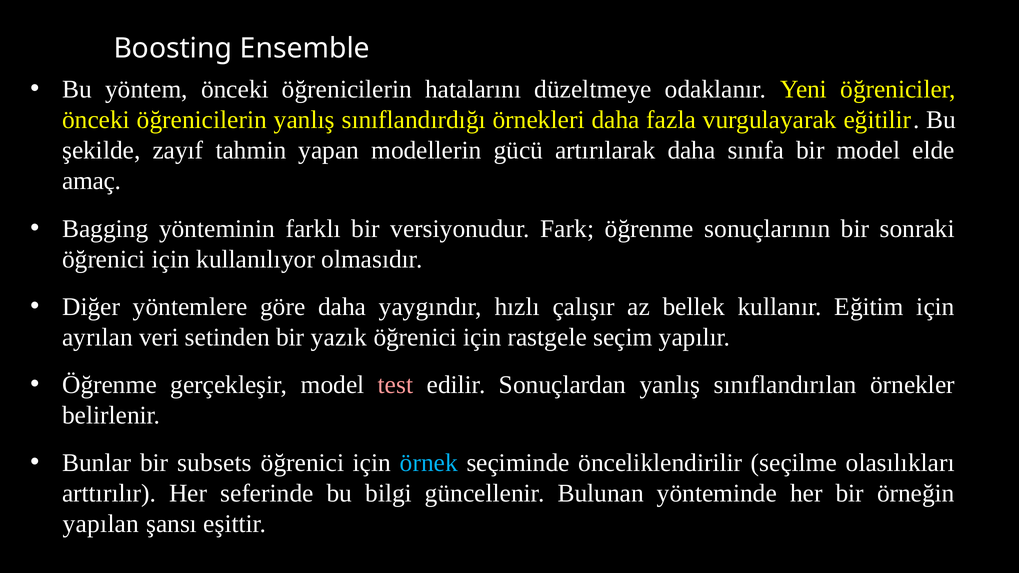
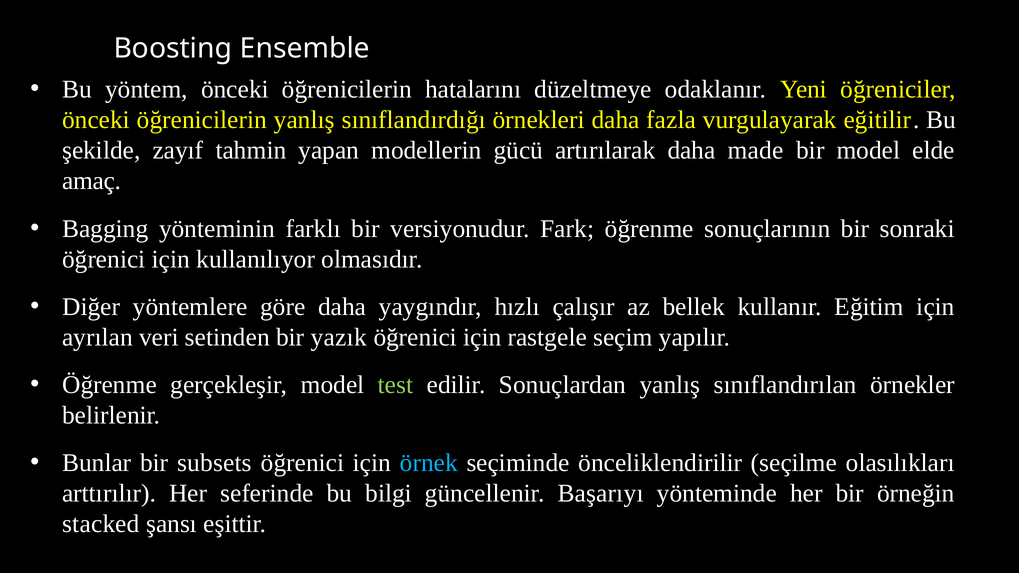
sınıfa: sınıfa -> made
test colour: pink -> light green
Bulunan: Bulunan -> Başarıyı
yapılan: yapılan -> stacked
